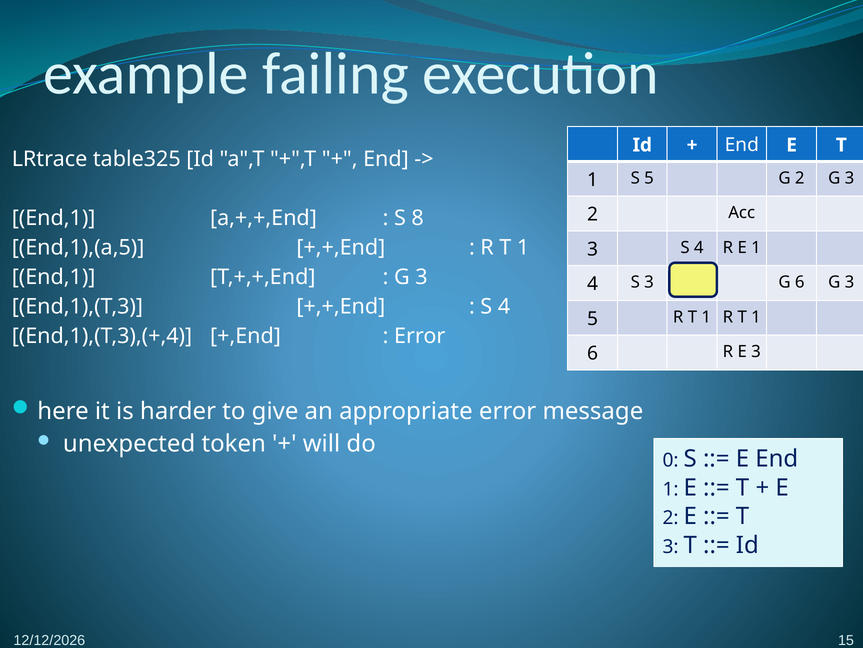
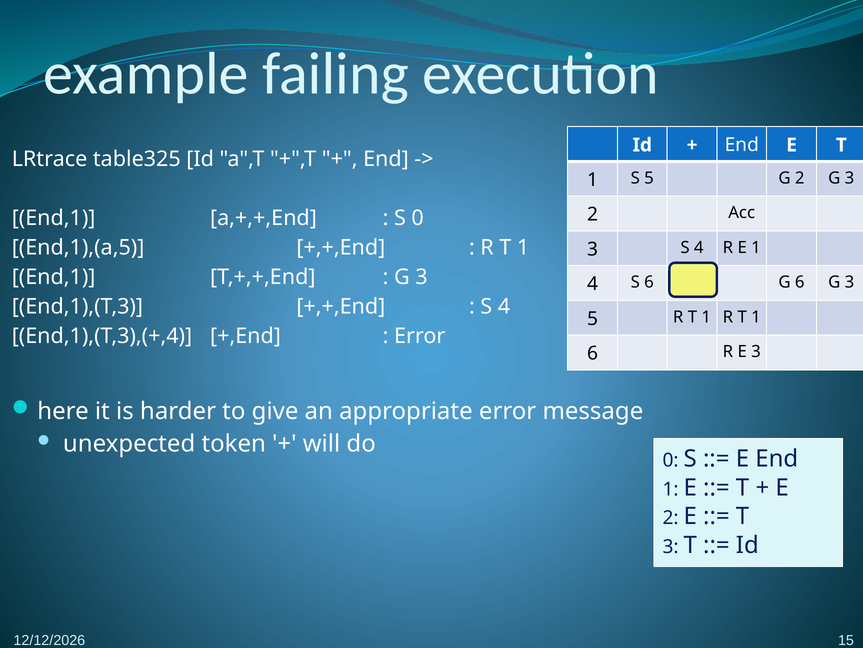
S 8: 8 -> 0
S 3: 3 -> 6
